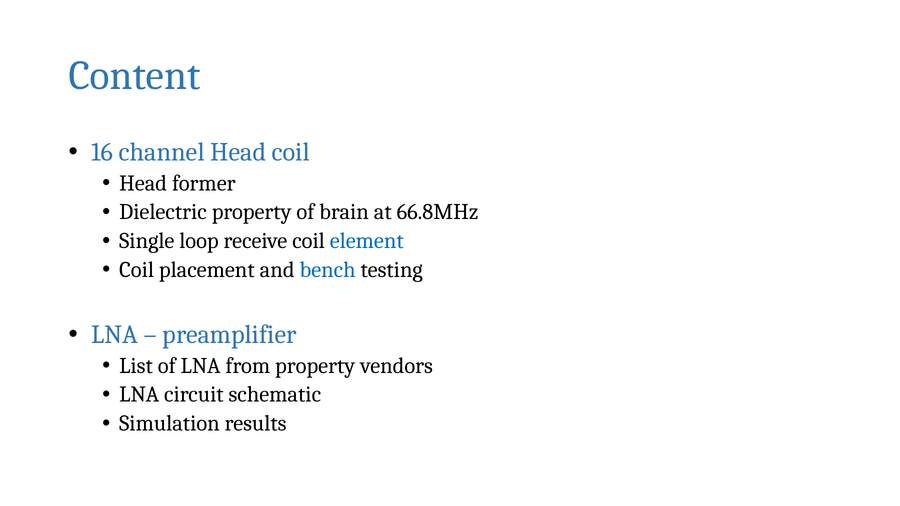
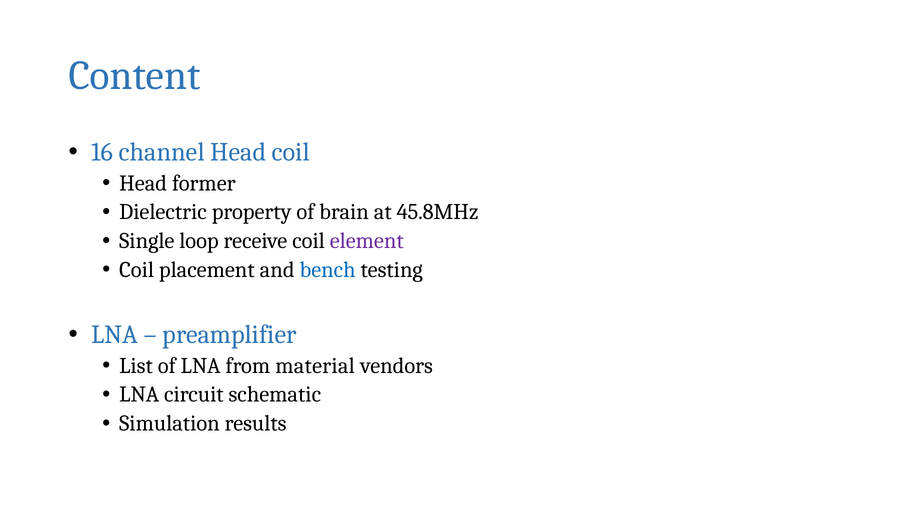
66.8MHz: 66.8MHz -> 45.8MHz
element colour: blue -> purple
from property: property -> material
